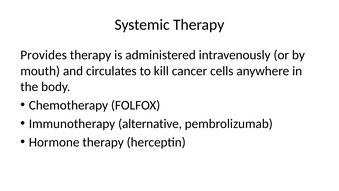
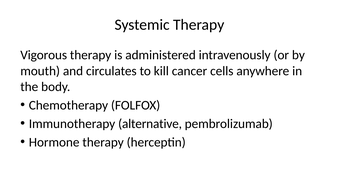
Provides: Provides -> Vigorous
